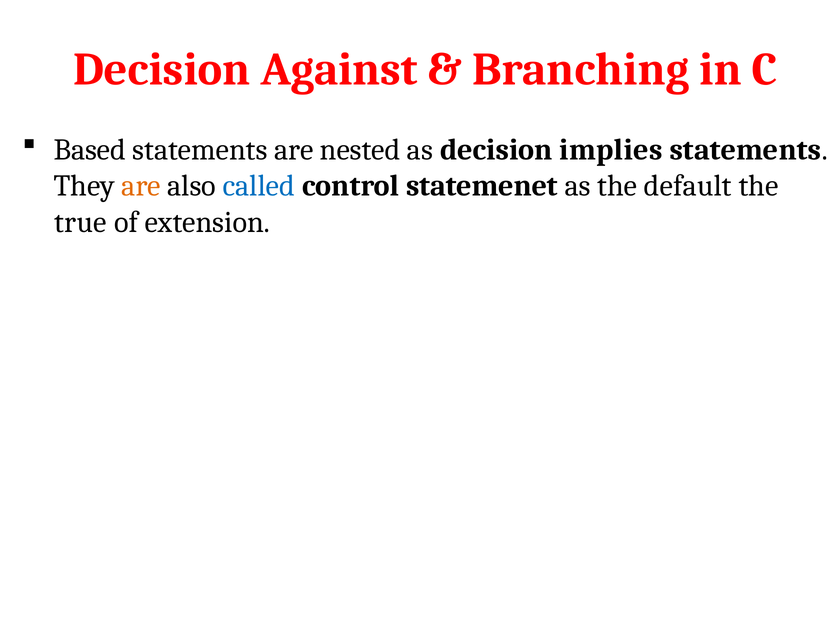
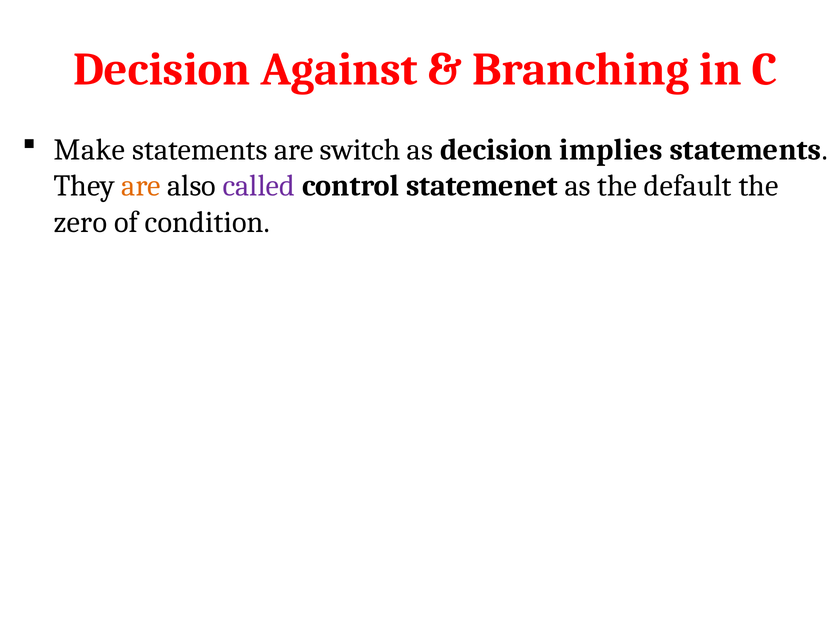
Based: Based -> Make
nested: nested -> switch
called colour: blue -> purple
true: true -> zero
extension: extension -> condition
